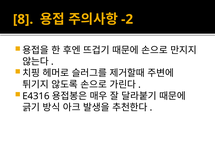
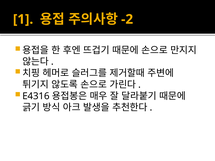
8: 8 -> 1
